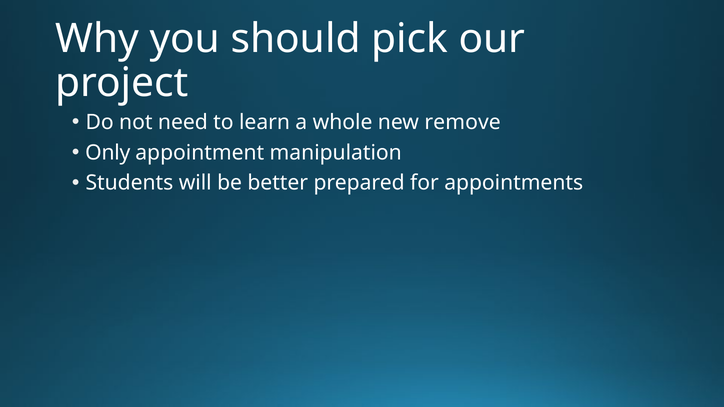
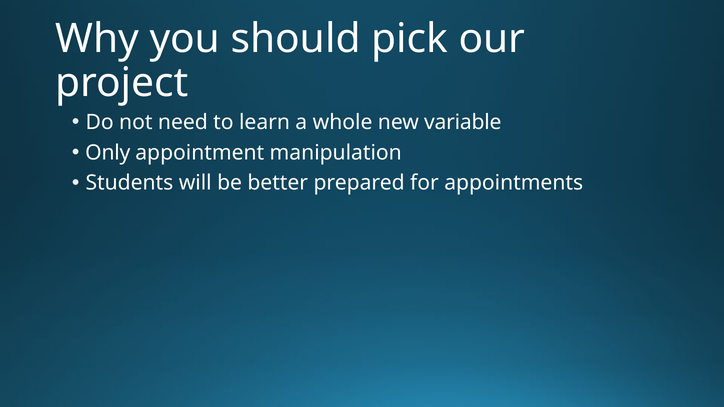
remove: remove -> variable
